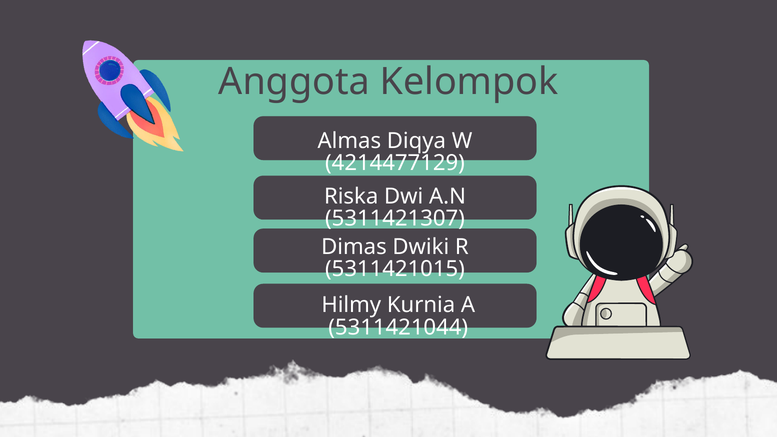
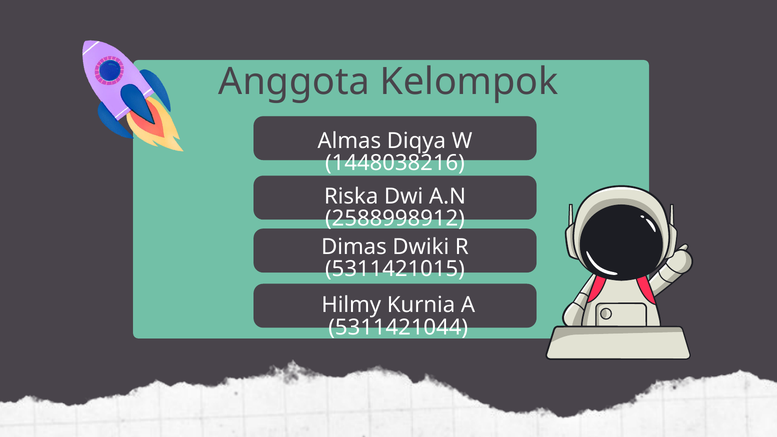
4214477129: 4214477129 -> 1448038216
5311421307: 5311421307 -> 2588998912
